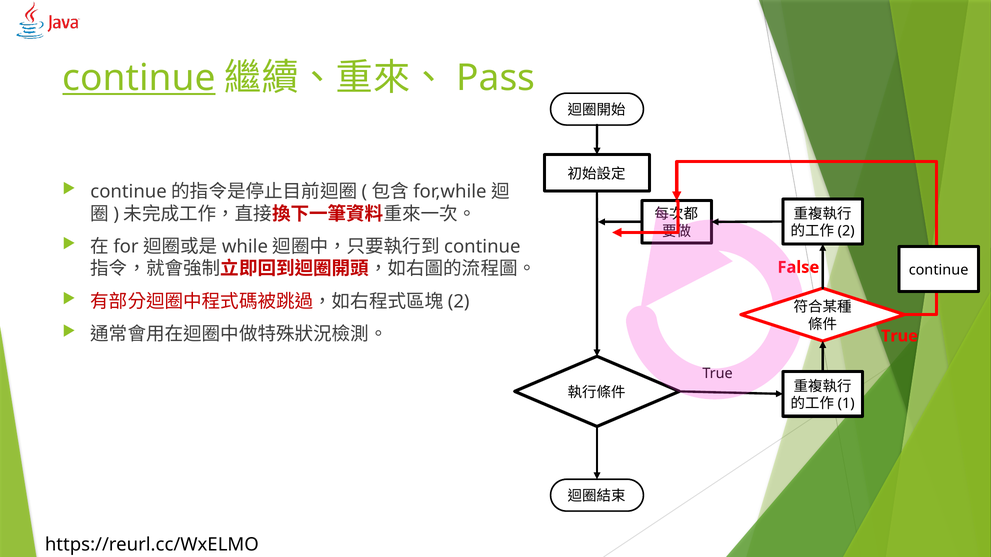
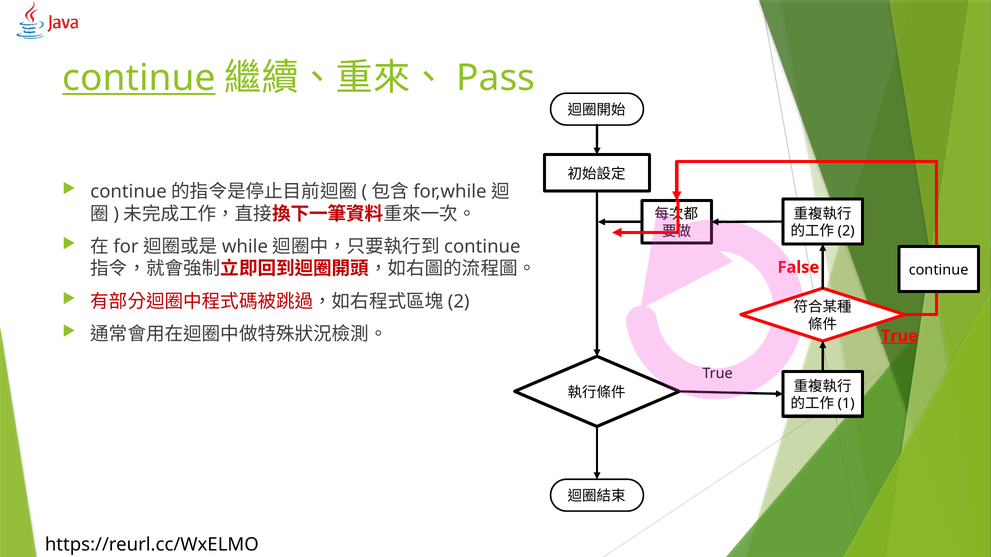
True at (899, 336) underline: none -> present
